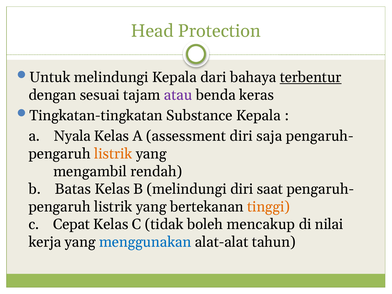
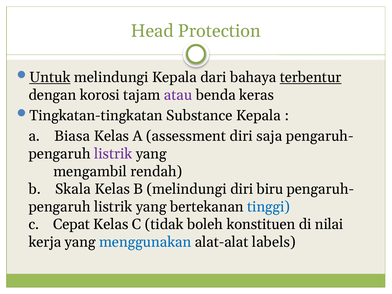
Untuk underline: none -> present
sesuai: sesuai -> korosi
Nyala: Nyala -> Biasa
listrik at (113, 154) colour: orange -> purple
Batas: Batas -> Skala
saat: saat -> biru
tinggi colour: orange -> blue
mencakup: mencakup -> konstituen
tahun: tahun -> labels
